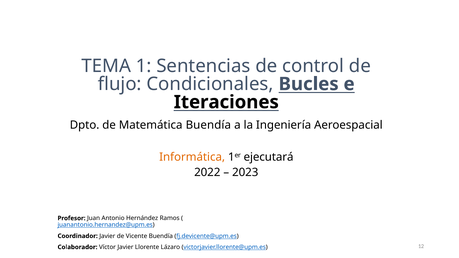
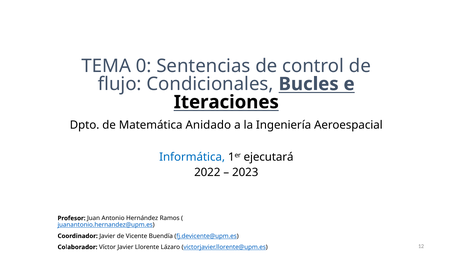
1: 1 -> 0
Matemática Buendía: Buendía -> Anidado
Informática colour: orange -> blue
